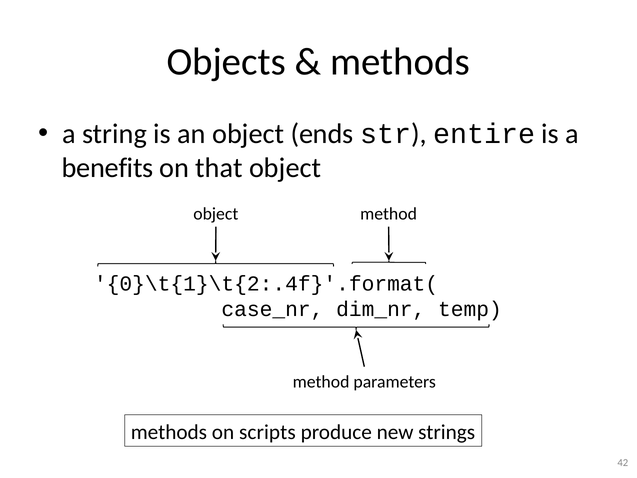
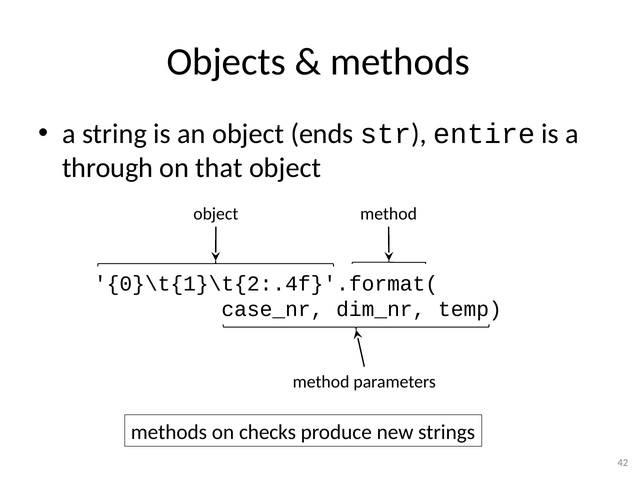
benefits: benefits -> through
scripts: scripts -> checks
